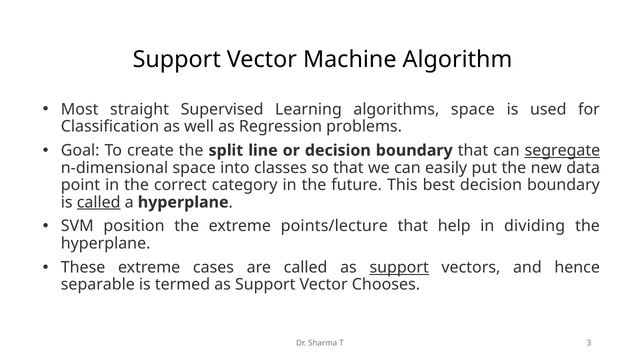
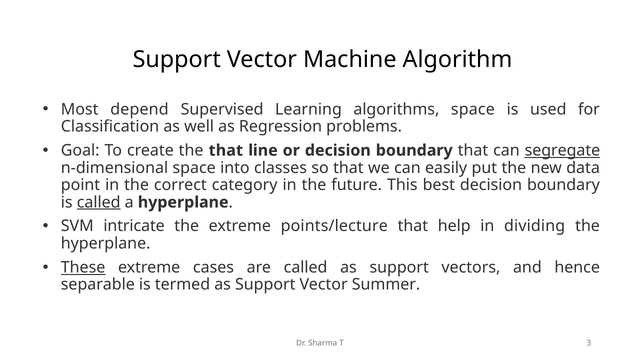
straight: straight -> depend
the split: split -> that
position: position -> intricate
These underline: none -> present
support at (399, 267) underline: present -> none
Chooses: Chooses -> Summer
